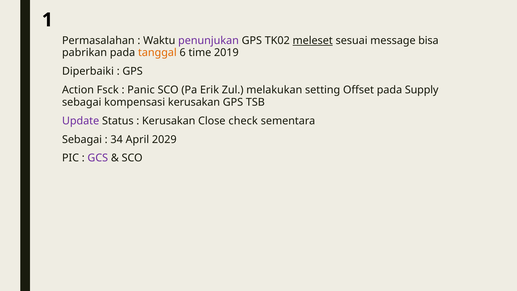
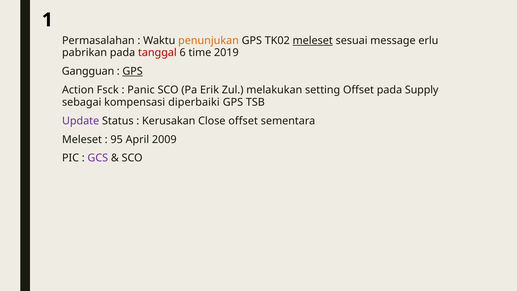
penunjukan colour: purple -> orange
bisa: bisa -> erlu
tanggal colour: orange -> red
Diperbaiki: Diperbaiki -> Gangguan
GPS at (133, 71) underline: none -> present
kompensasi kerusakan: kerusakan -> diperbaiki
Close check: check -> offset
Sebagai at (82, 139): Sebagai -> Meleset
34: 34 -> 95
2029: 2029 -> 2009
